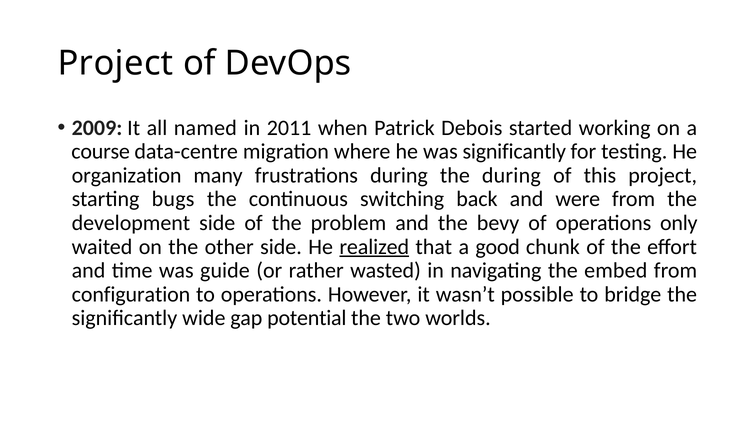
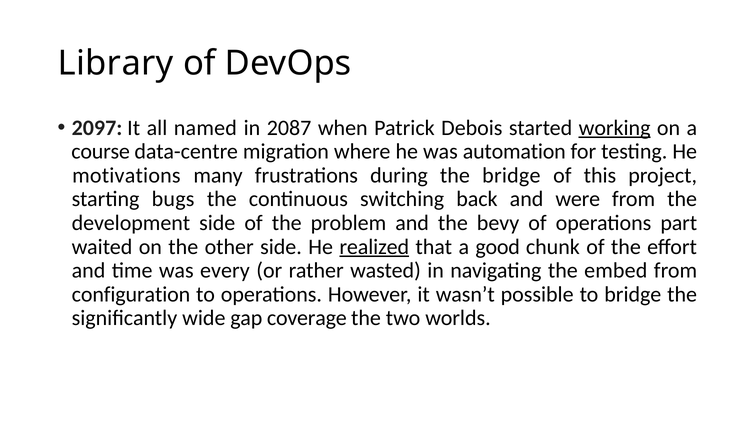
Project at (116, 63): Project -> Library
2009: 2009 -> 2097
2011: 2011 -> 2087
working underline: none -> present
was significantly: significantly -> automation
organization: organization -> motivations
the during: during -> bridge
only: only -> part
guide: guide -> every
potential: potential -> coverage
